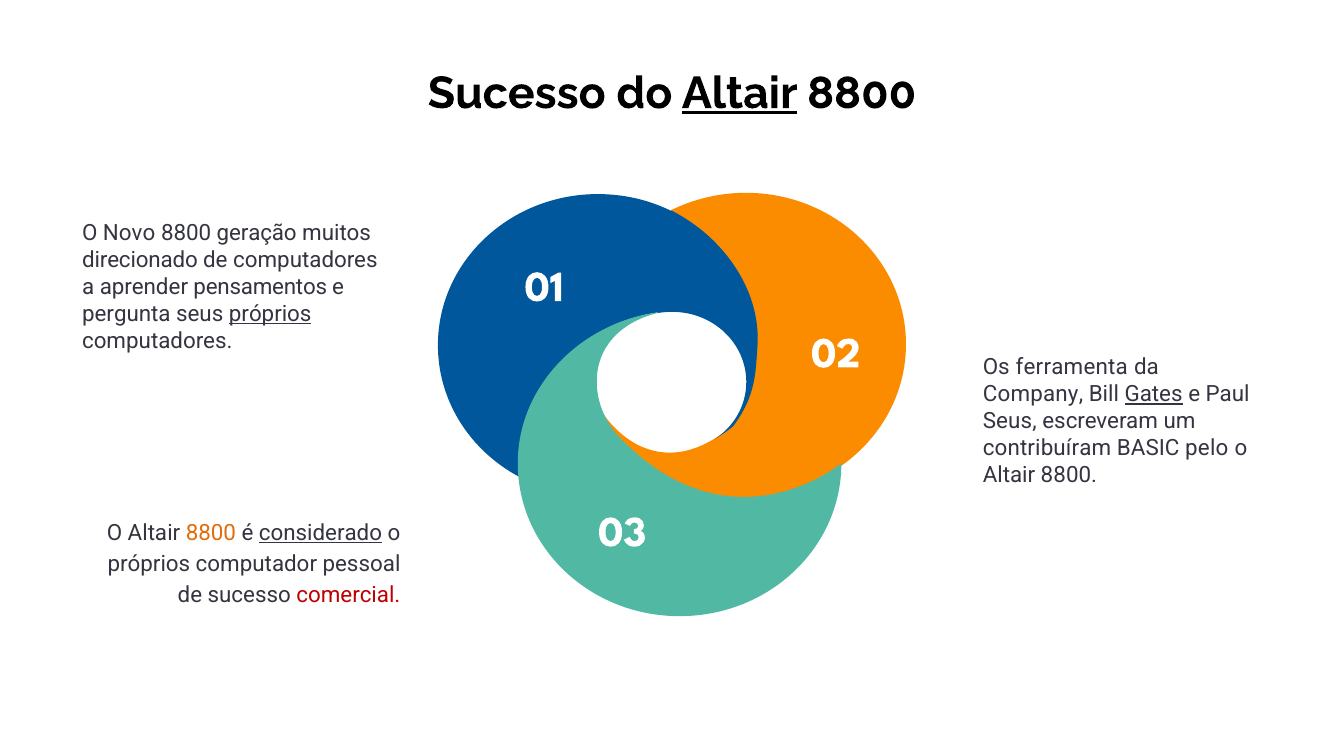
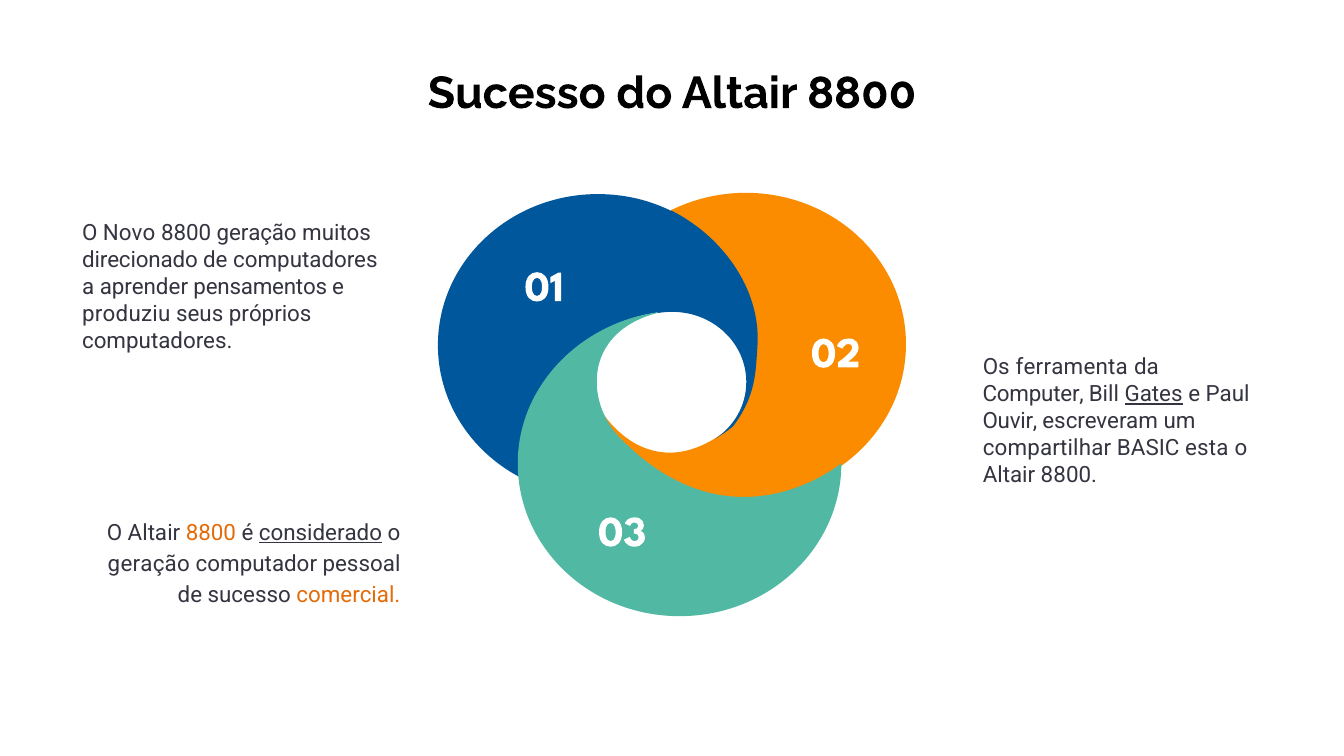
Altair at (740, 93) underline: present -> none
pergunta: pergunta -> produziu
próprios at (270, 314) underline: present -> none
Company: Company -> Computer
Seus at (1010, 421): Seus -> Ouvir
contribuíram: contribuíram -> compartilhar
pelo: pelo -> esta
próprios at (149, 564): próprios -> geração
comercial colour: red -> orange
